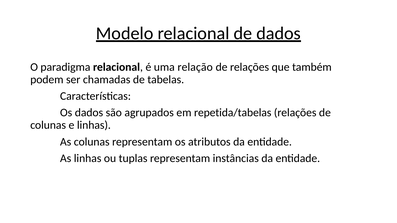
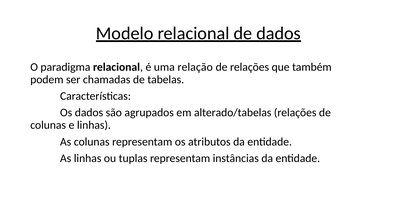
repetida/tabelas: repetida/tabelas -> alterado/tabelas
